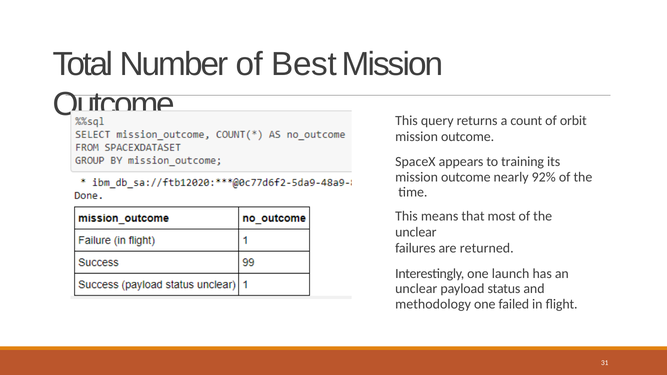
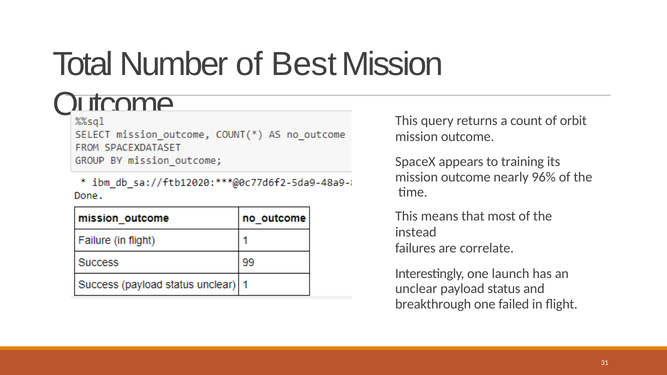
92%: 92% -> 96%
unclear at (416, 232): unclear -> instead
returned: returned -> correlate
methodology: methodology -> breakthrough
